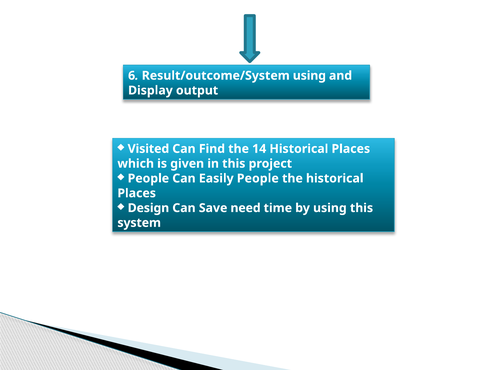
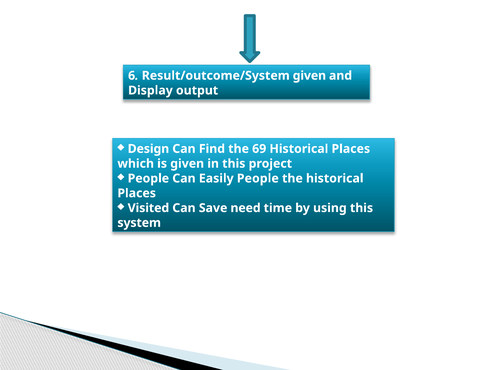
Result/outcome/System using: using -> given
Visited: Visited -> Design
14: 14 -> 69
Design: Design -> Visited
